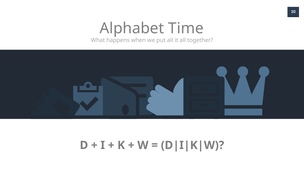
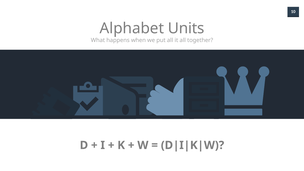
Time: Time -> Units
